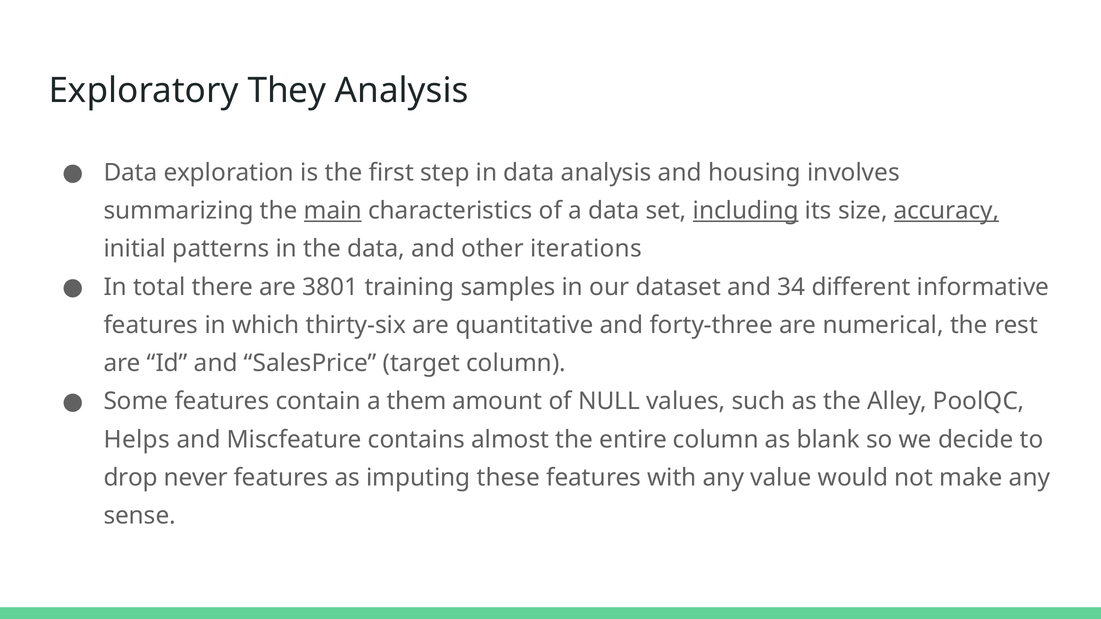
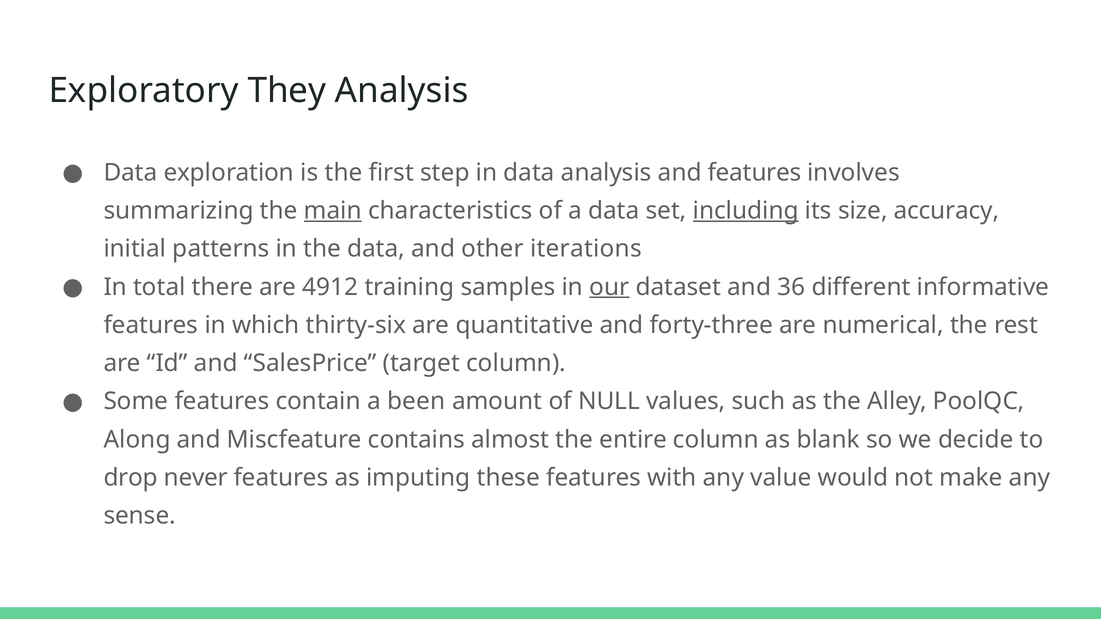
and housing: housing -> features
accuracy underline: present -> none
3801: 3801 -> 4912
our underline: none -> present
34: 34 -> 36
them: them -> been
Helps: Helps -> Along
